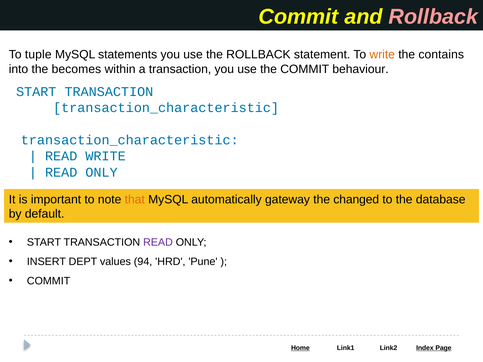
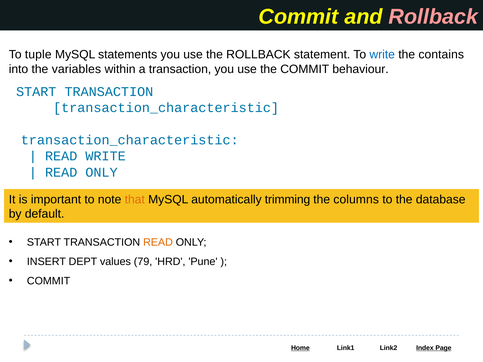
write at (382, 55) colour: orange -> blue
becomes: becomes -> variables
gateway: gateway -> trimming
changed: changed -> columns
READ at (158, 242) colour: purple -> orange
94: 94 -> 79
